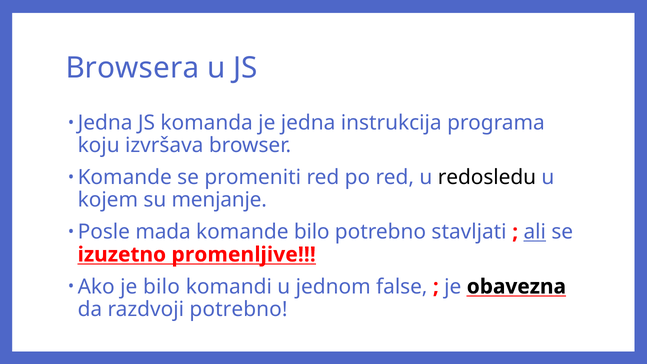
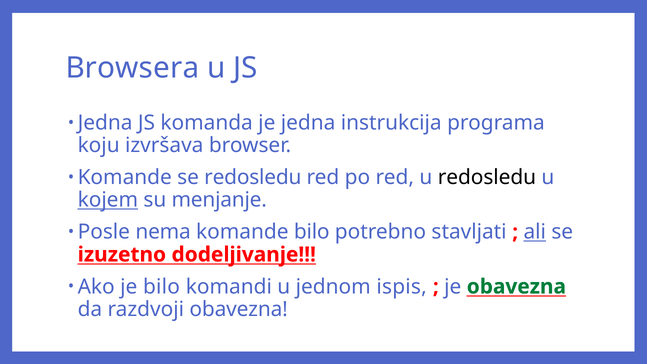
se promeniti: promeniti -> redosledu
kojem underline: none -> present
mada: mada -> nema
promenljive: promenljive -> dodeljivanje
false: false -> ispis
obavezna at (516, 287) colour: black -> green
razdvoji potrebno: potrebno -> obavezna
